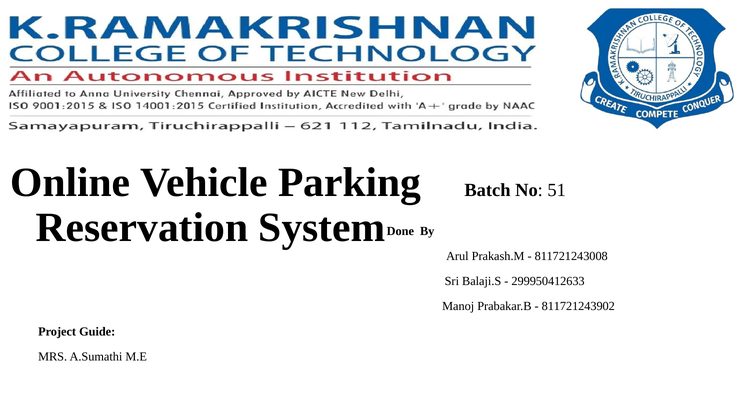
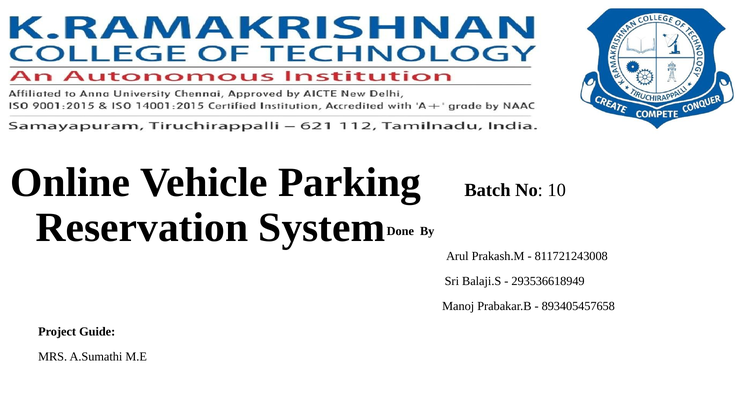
51: 51 -> 10
299950412633: 299950412633 -> 293536618949
811721243902: 811721243902 -> 893405457658
